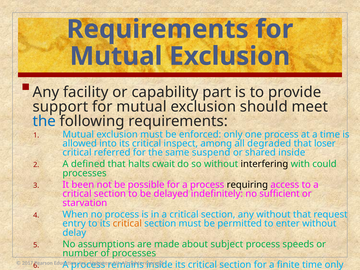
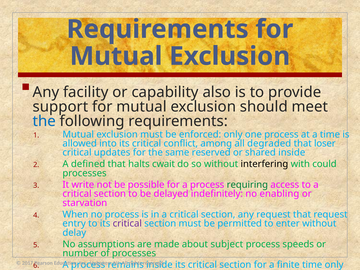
part: part -> also
inspect: inspect -> conflict
referred: referred -> updates
same suspend: suspend -> reserved
been: been -> write
requiring colour: black -> green
sufficient: sufficient -> enabling
any without: without -> request
critical at (127, 224) colour: orange -> purple
